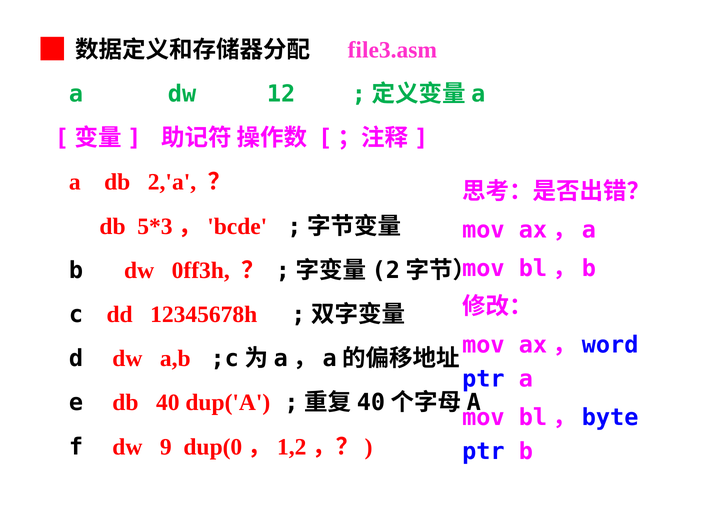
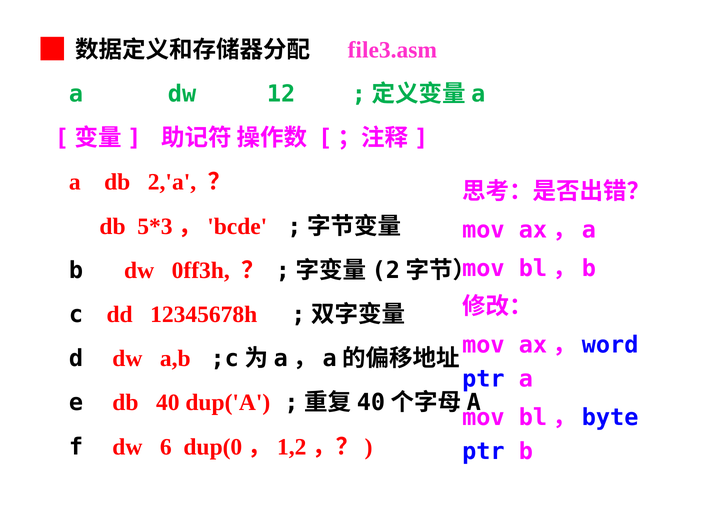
9: 9 -> 6
